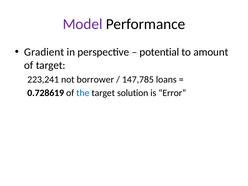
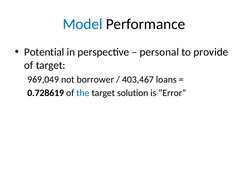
Model colour: purple -> blue
Gradient: Gradient -> Potential
potential: potential -> personal
amount: amount -> provide
223,241: 223,241 -> 969,049
147,785: 147,785 -> 403,467
